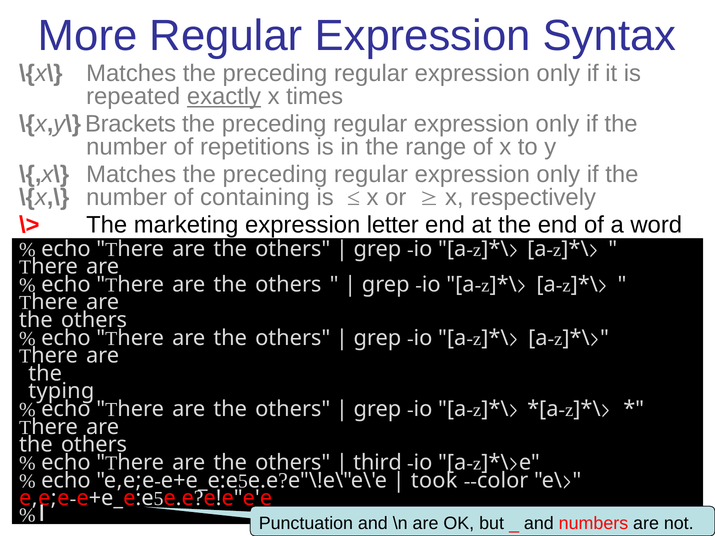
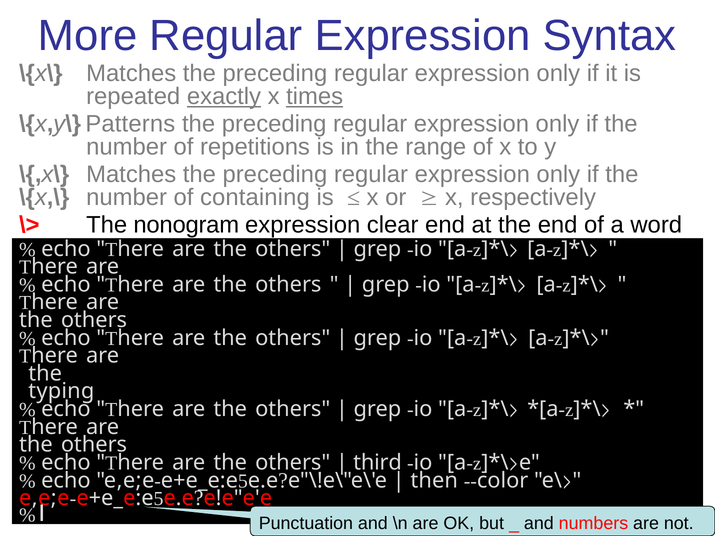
times underline: none -> present
Brackets: Brackets -> Patterns
The marketing: marketing -> nonogram
letter: letter -> clear
took at (434, 481): took -> then
